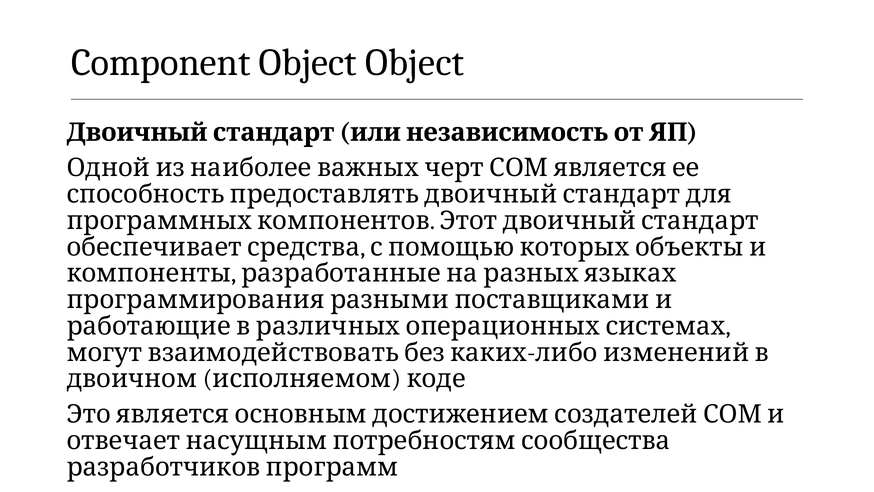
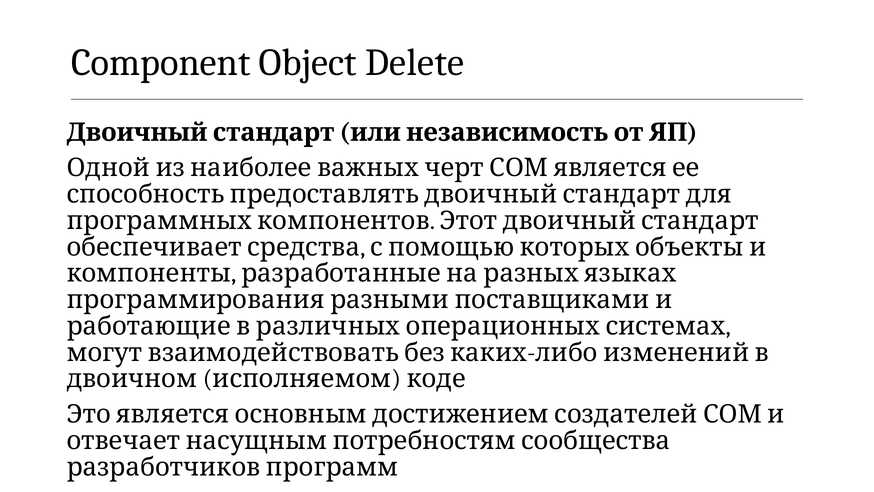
Object Object: Object -> Delete
